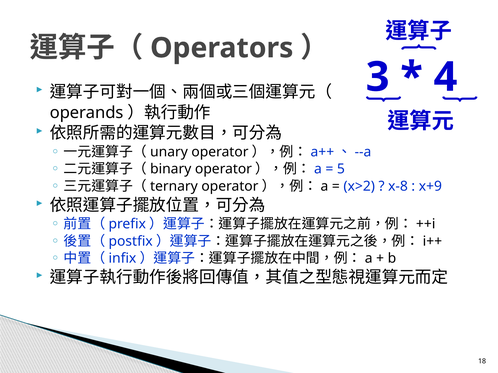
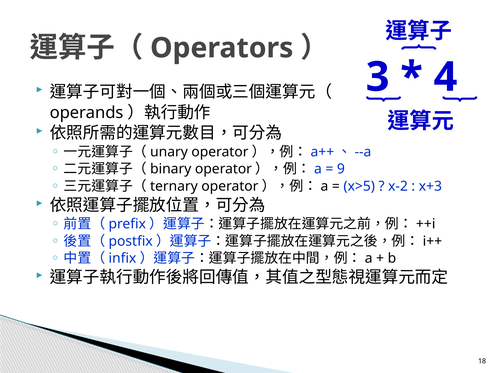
5: 5 -> 9
x>2: x>2 -> x>5
x-8: x-8 -> x-2
x+9: x+9 -> x+3
